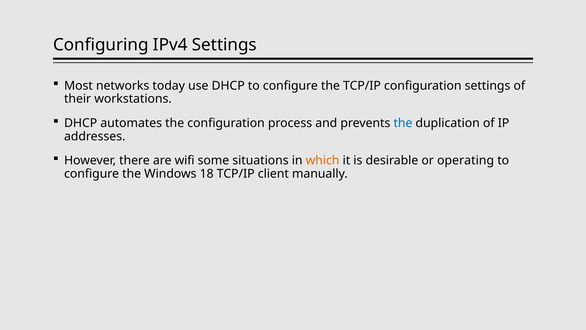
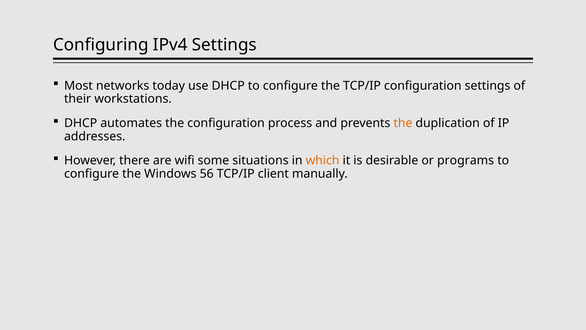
the at (403, 123) colour: blue -> orange
operating: operating -> programs
18: 18 -> 56
